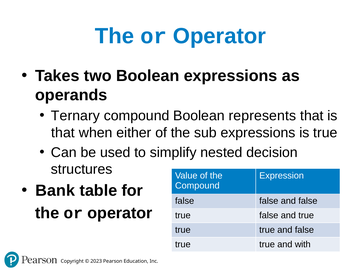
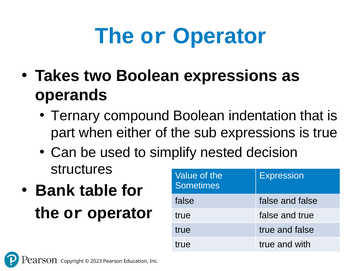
represents: represents -> indentation
that at (63, 133): that -> part
Compound at (197, 186): Compound -> Sometimes
